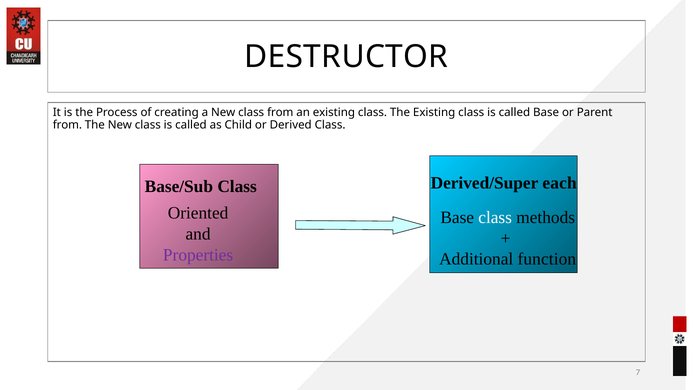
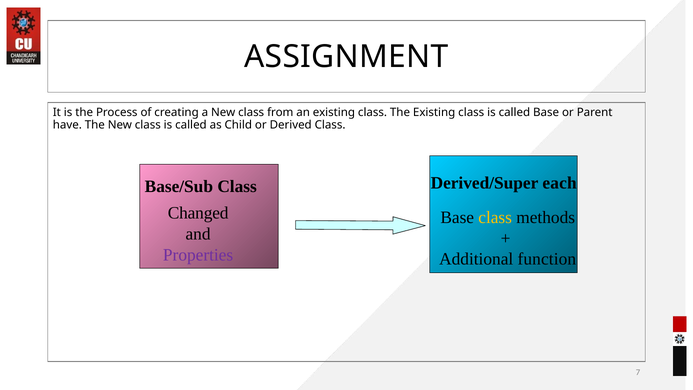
DESTRUCTOR: DESTRUCTOR -> ASSIGNMENT
from at (67, 125): from -> have
Oriented: Oriented -> Changed
class at (495, 217) colour: white -> yellow
